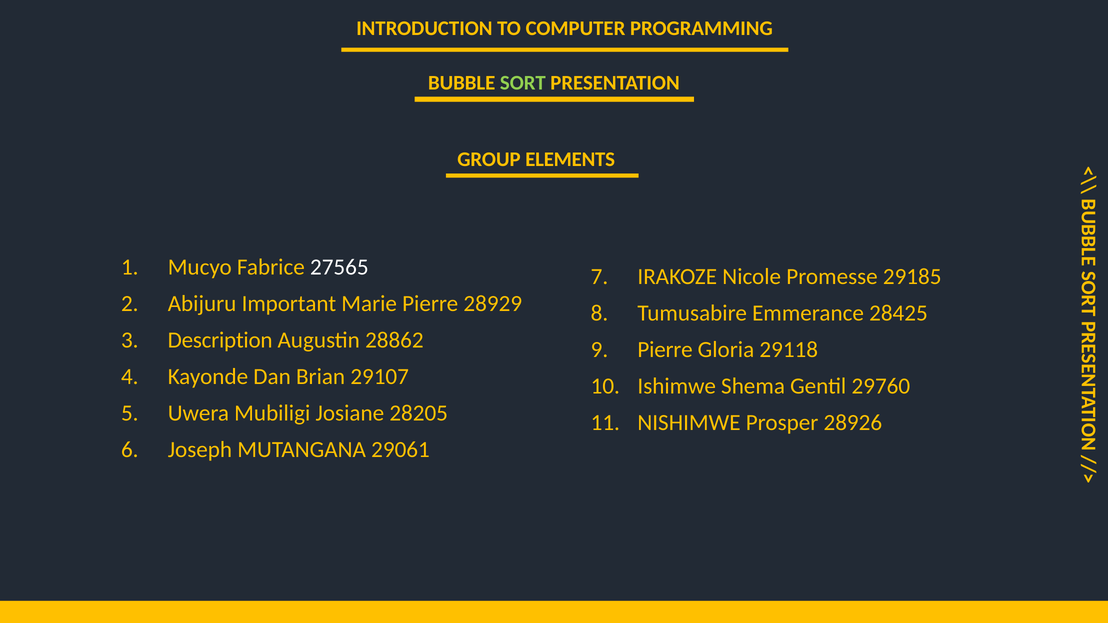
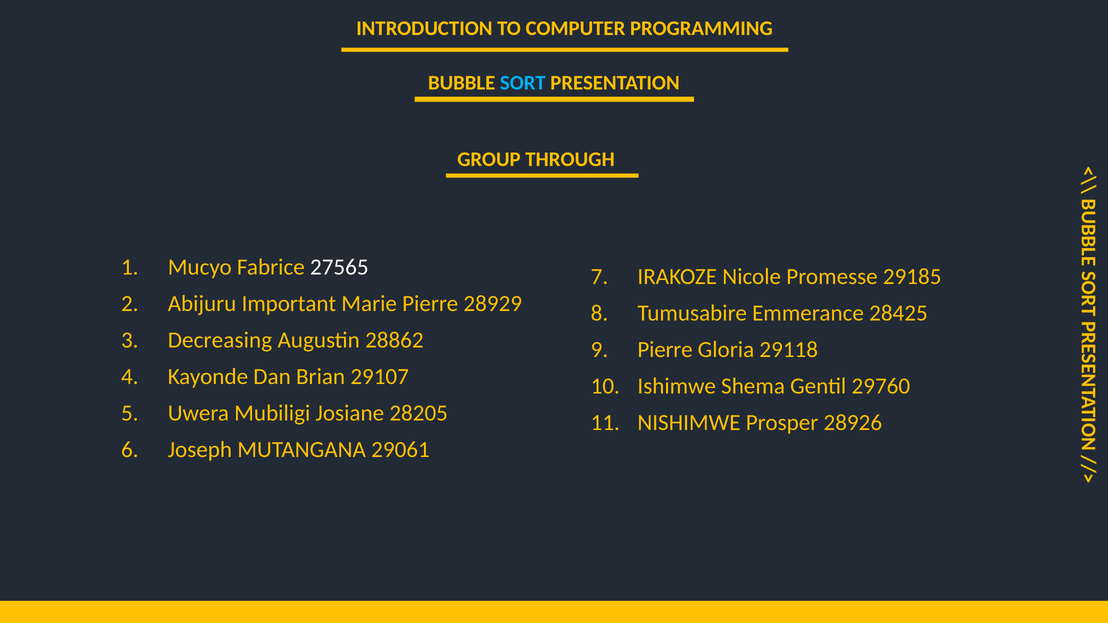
SORT colour: light green -> light blue
ELEMENTS: ELEMENTS -> THROUGH
Description: Description -> Decreasing
